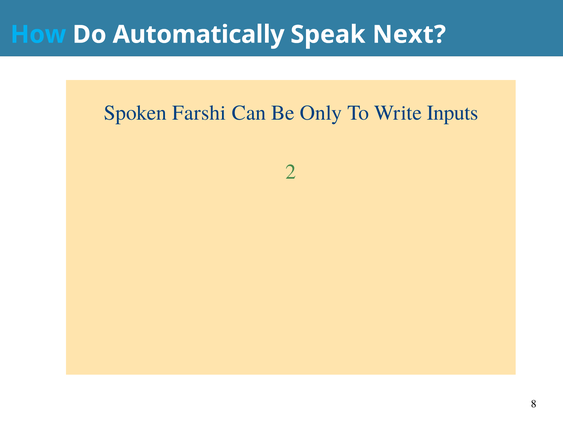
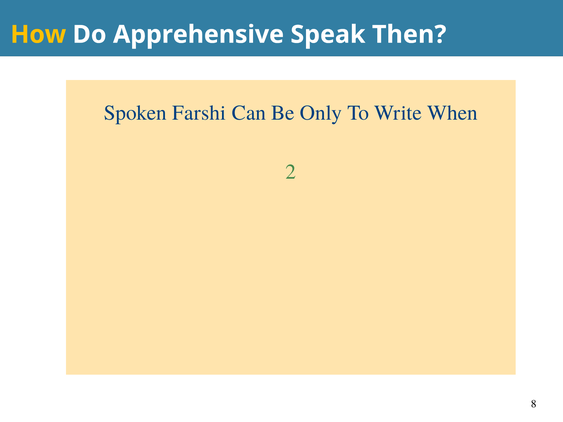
How colour: light blue -> yellow
Automatically: Automatically -> Apprehensive
Next: Next -> Then
Inputs: Inputs -> When
